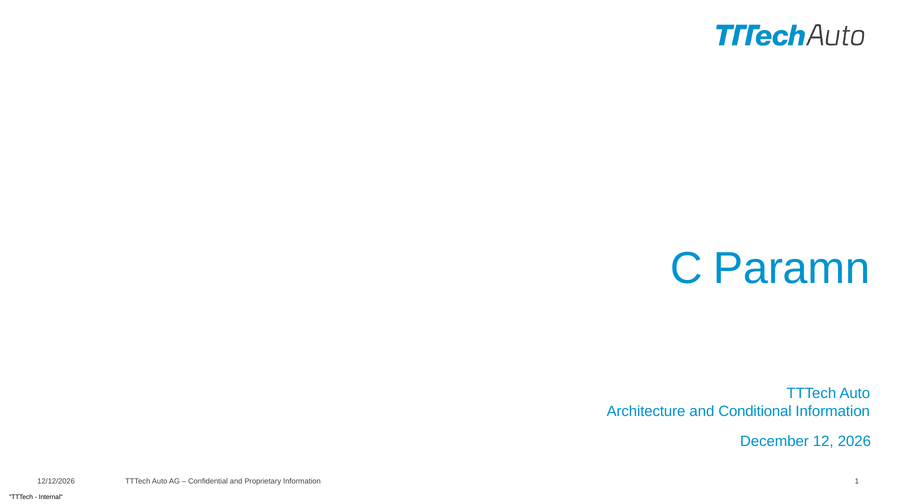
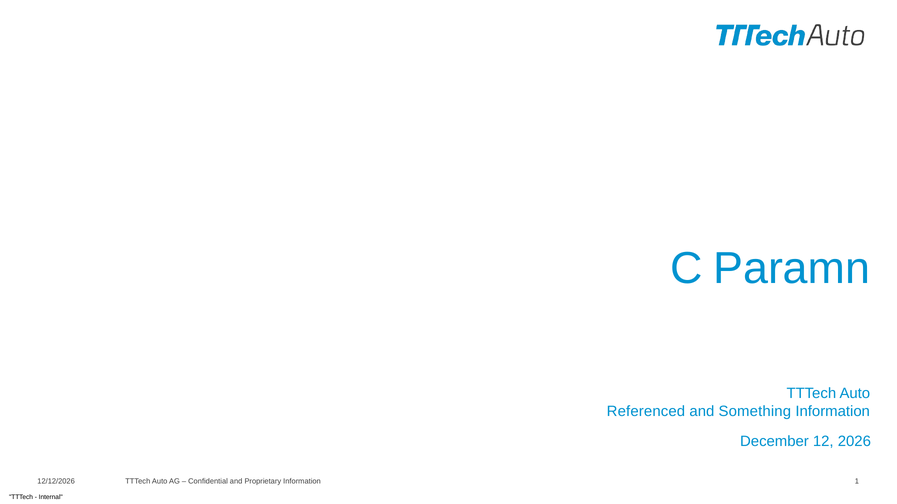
Architecture: Architecture -> Referenced
Conditional: Conditional -> Something
